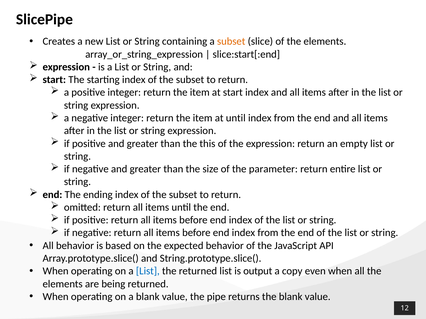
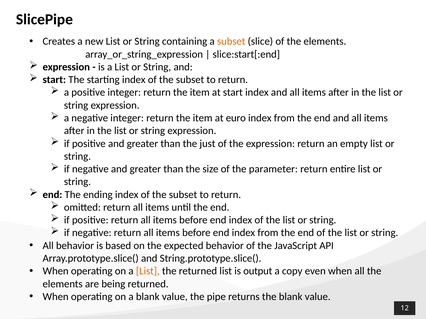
at until: until -> euro
this: this -> just
List at (148, 272) colour: blue -> orange
